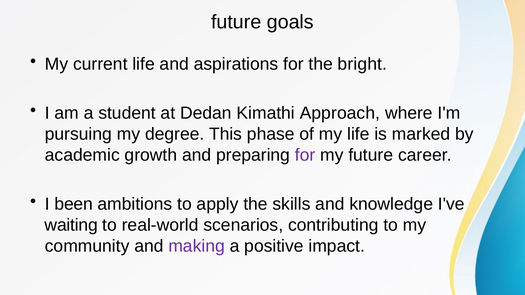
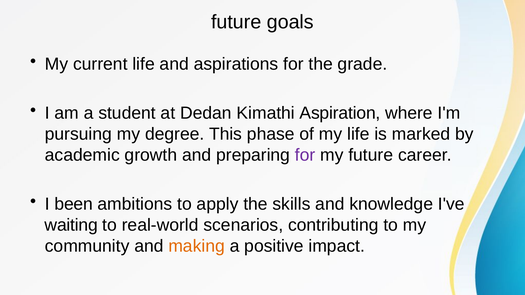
bright: bright -> grade
Approach: Approach -> Aspiration
making colour: purple -> orange
